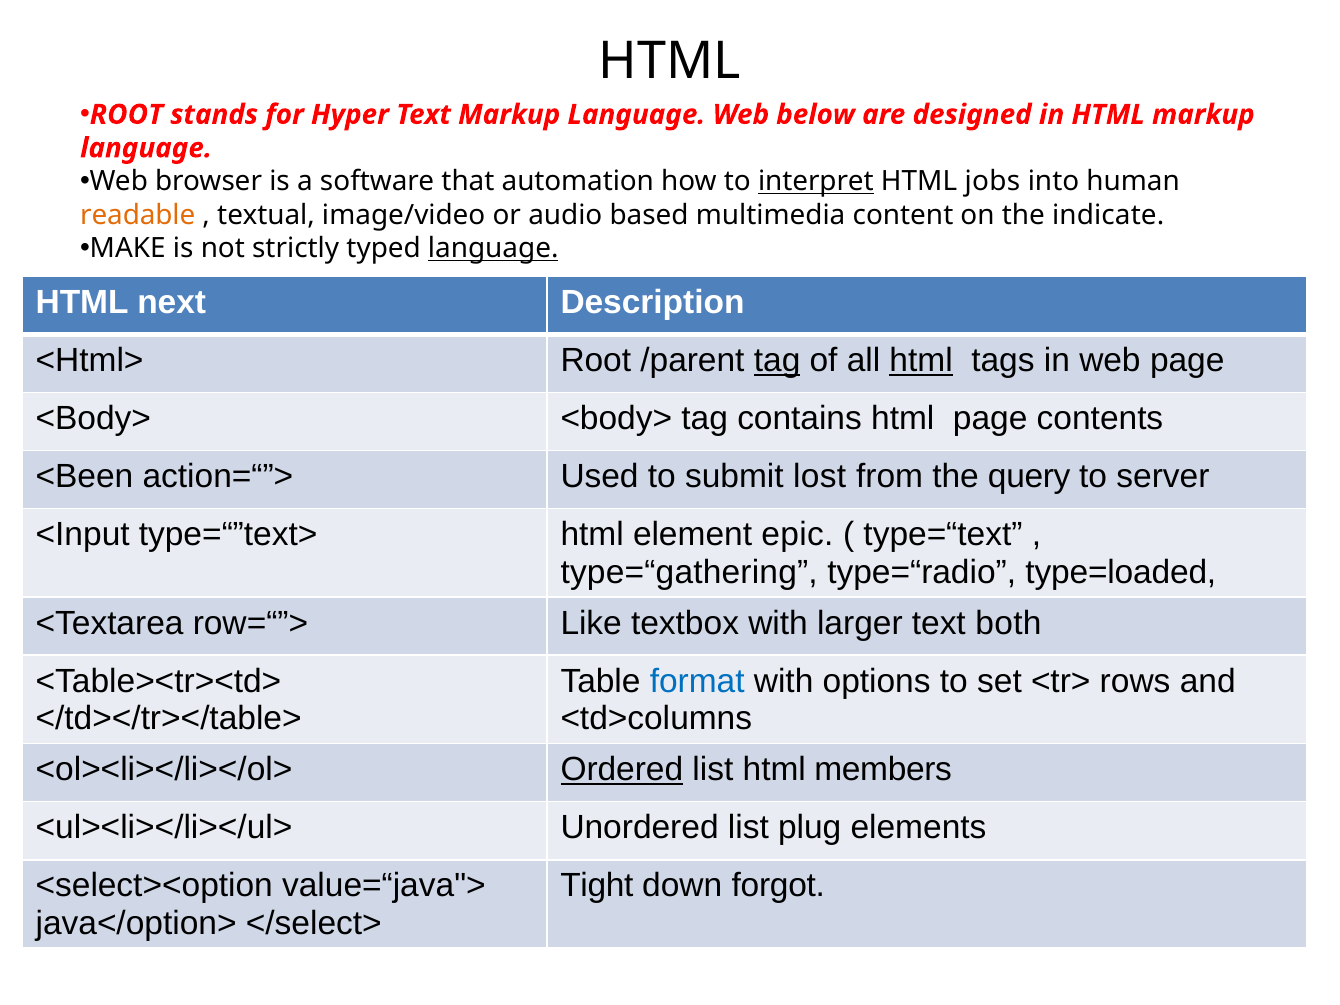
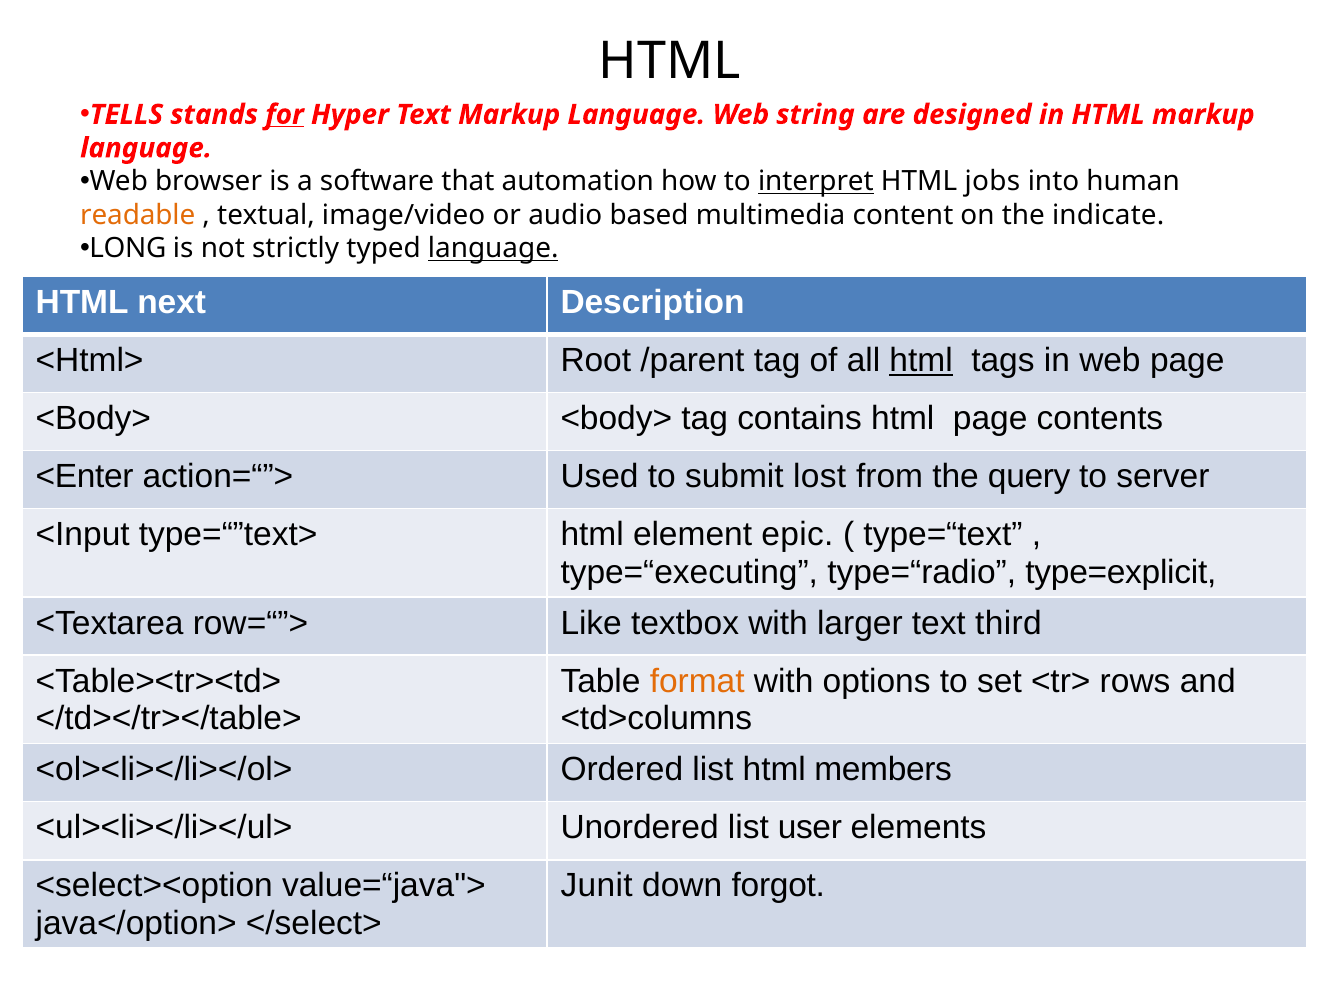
ROOT at (126, 115): ROOT -> TELLS
for underline: none -> present
below: below -> string
MAKE: MAKE -> LONG
tag at (777, 361) underline: present -> none
<Been: <Been -> <Enter
type=“gathering: type=“gathering -> type=“executing
type=loaded: type=loaded -> type=explicit
both: both -> third
format colour: blue -> orange
Ordered underline: present -> none
plug: plug -> user
Tight: Tight -> Junit
